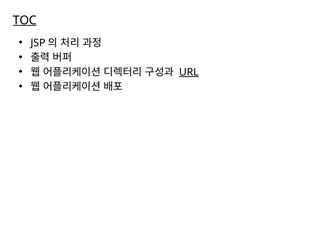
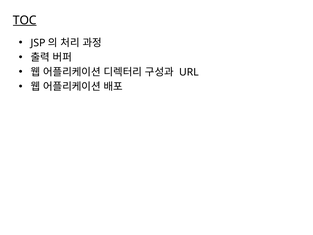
URL underline: present -> none
